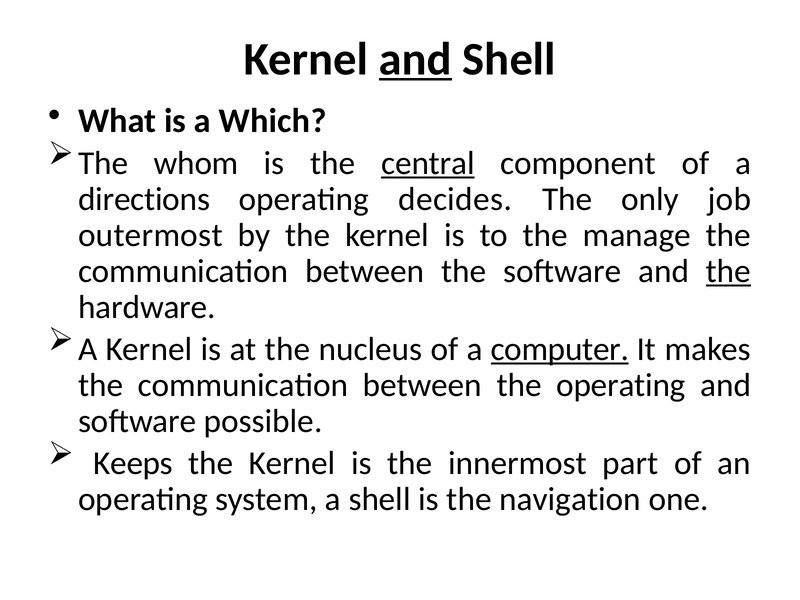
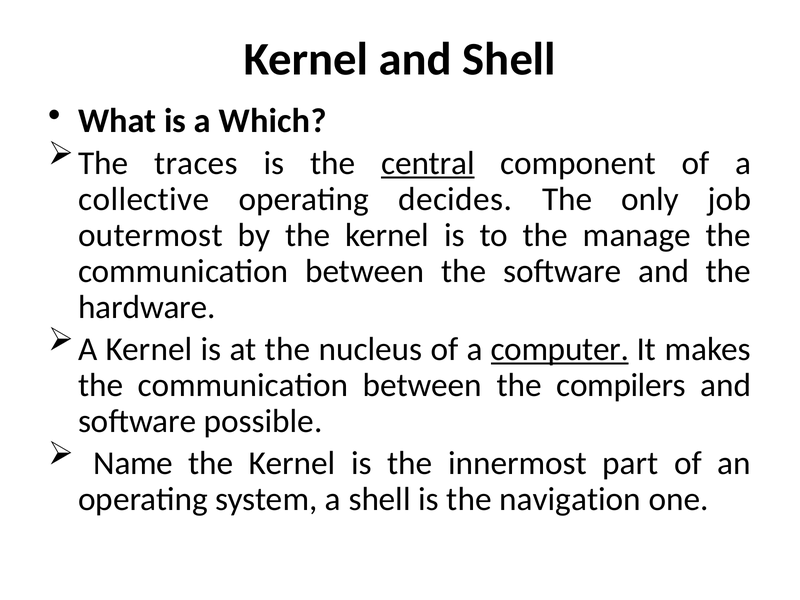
and at (415, 59) underline: present -> none
whom: whom -> traces
directions: directions -> collective
the at (728, 271) underline: present -> none
the operating: operating -> compilers
Keeps: Keeps -> Name
